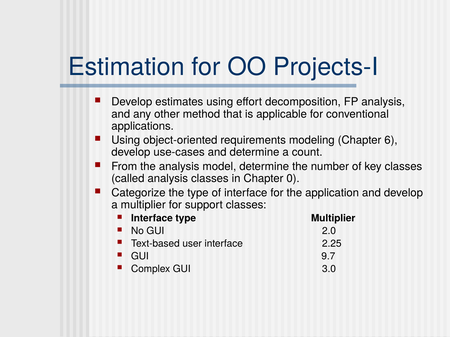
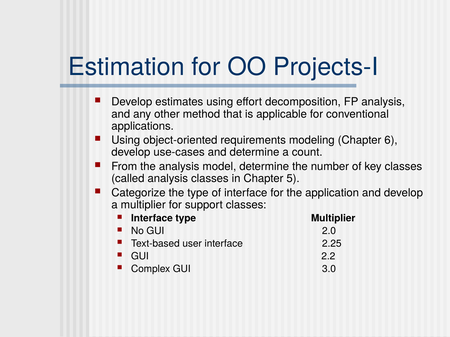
0: 0 -> 5
9.7: 9.7 -> 2.2
